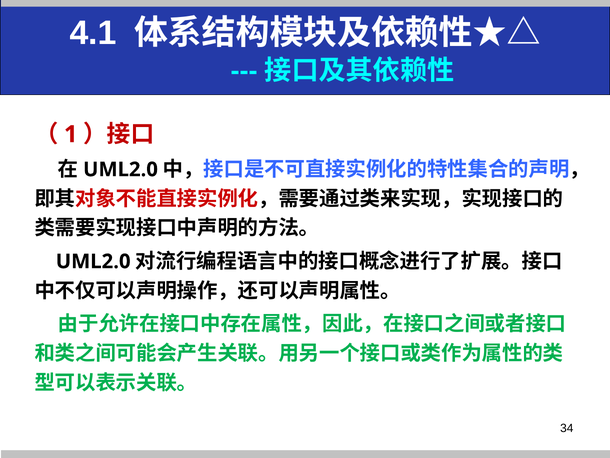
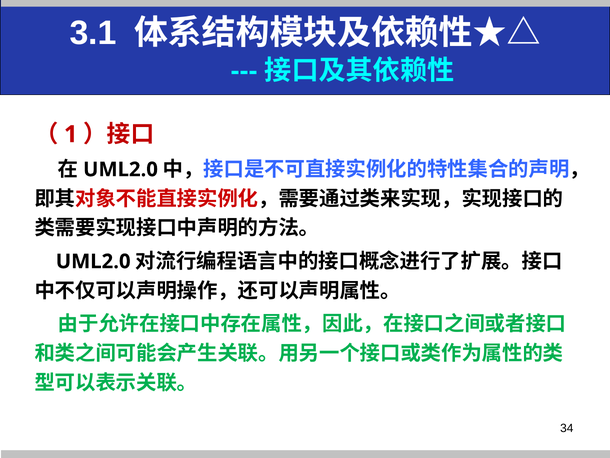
4.1: 4.1 -> 3.1
